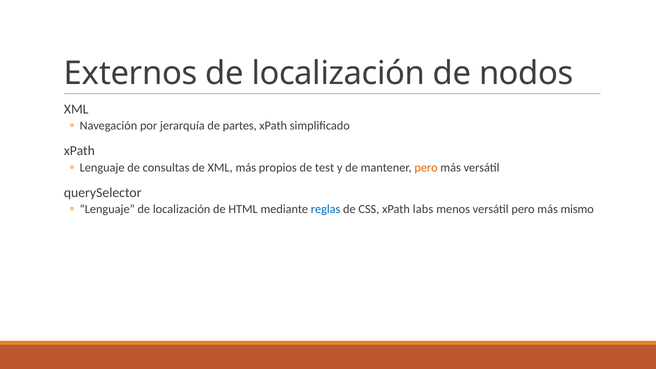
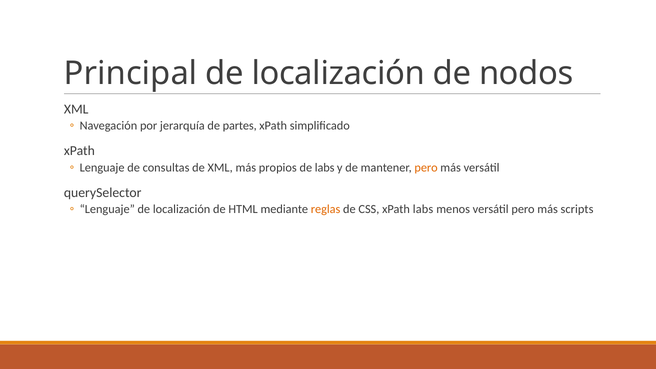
Externos: Externos -> Principal
de test: test -> labs
reglas colour: blue -> orange
mismo: mismo -> scripts
